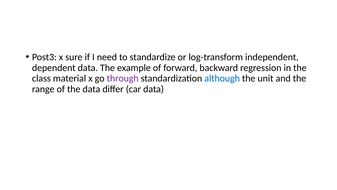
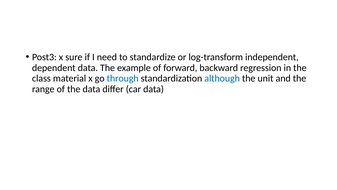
through colour: purple -> blue
